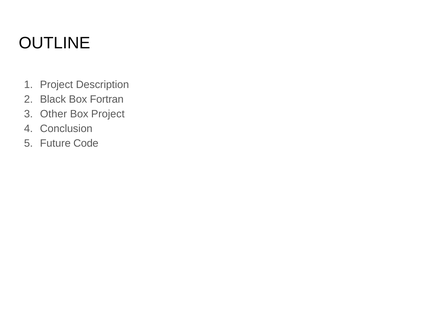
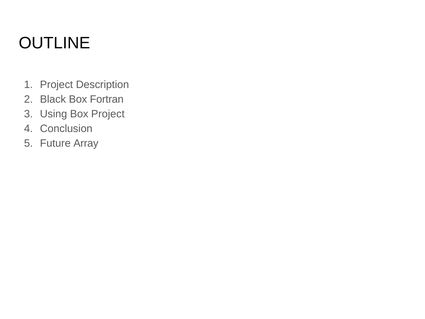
Other: Other -> Using
Code: Code -> Array
